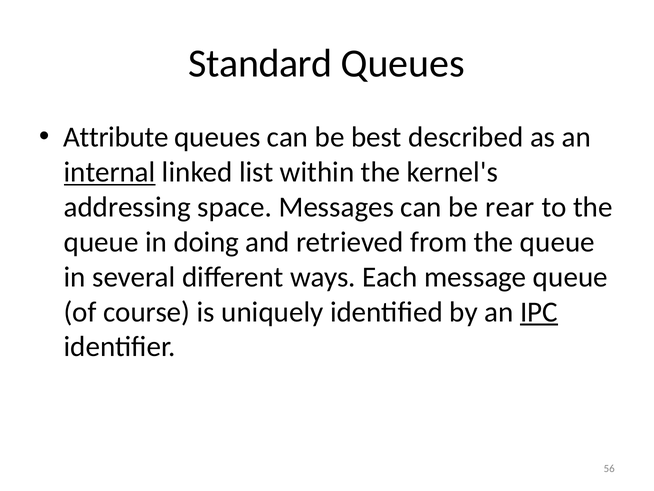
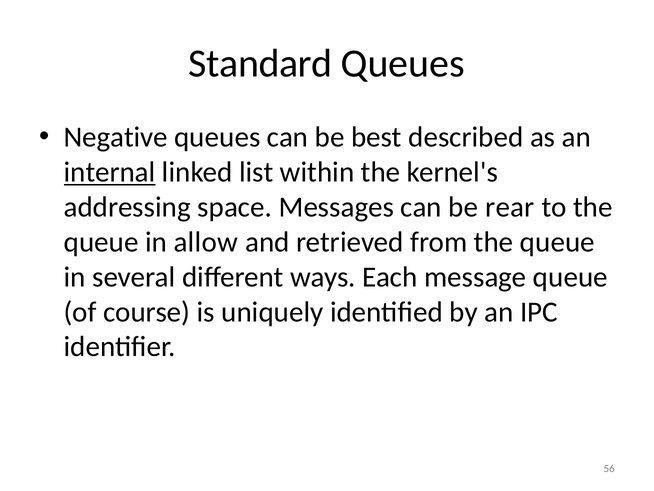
Attribute: Attribute -> Negative
doing: doing -> allow
IPC underline: present -> none
